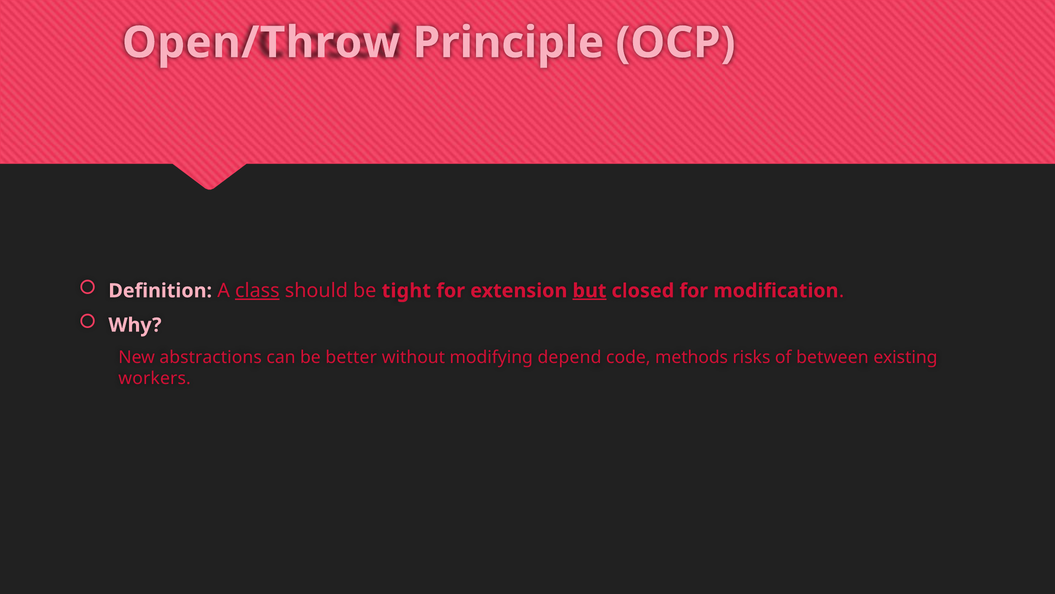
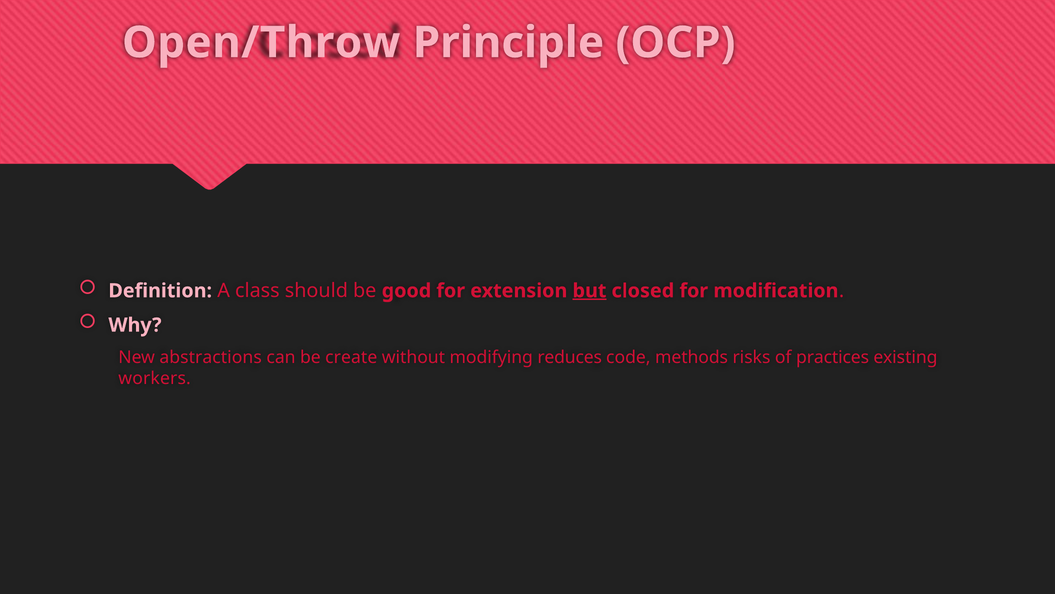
class underline: present -> none
tight: tight -> good
better: better -> create
depend: depend -> reduces
between: between -> practices
